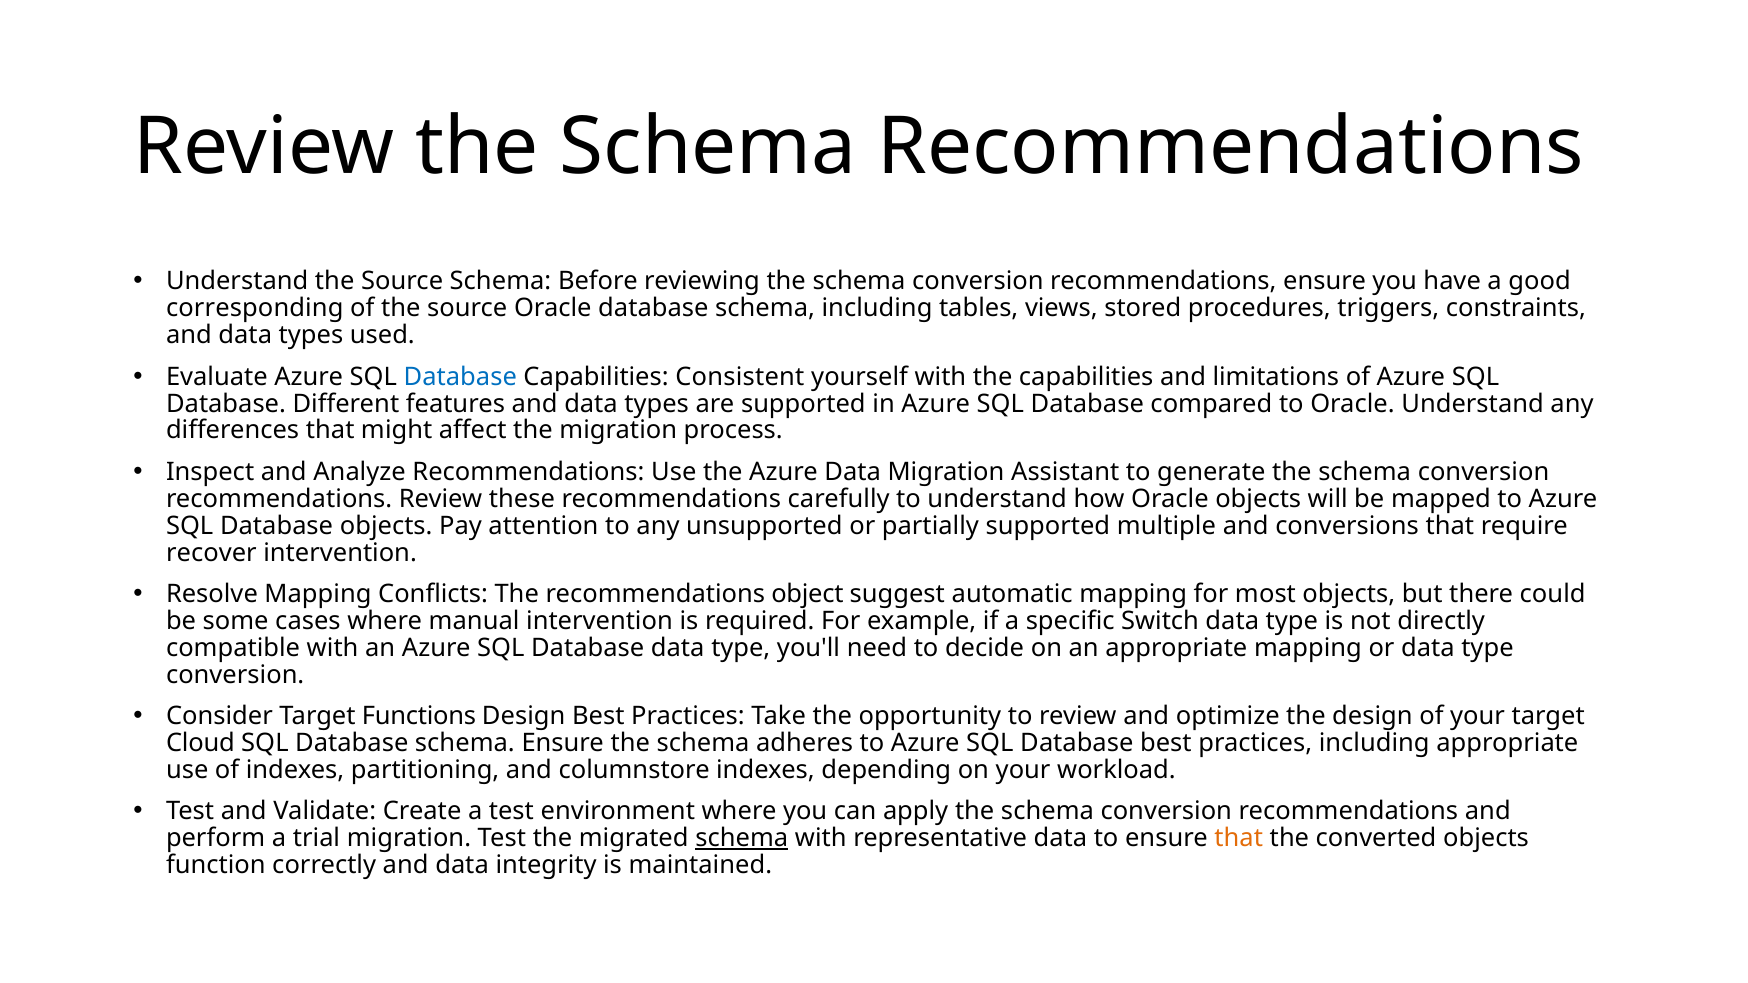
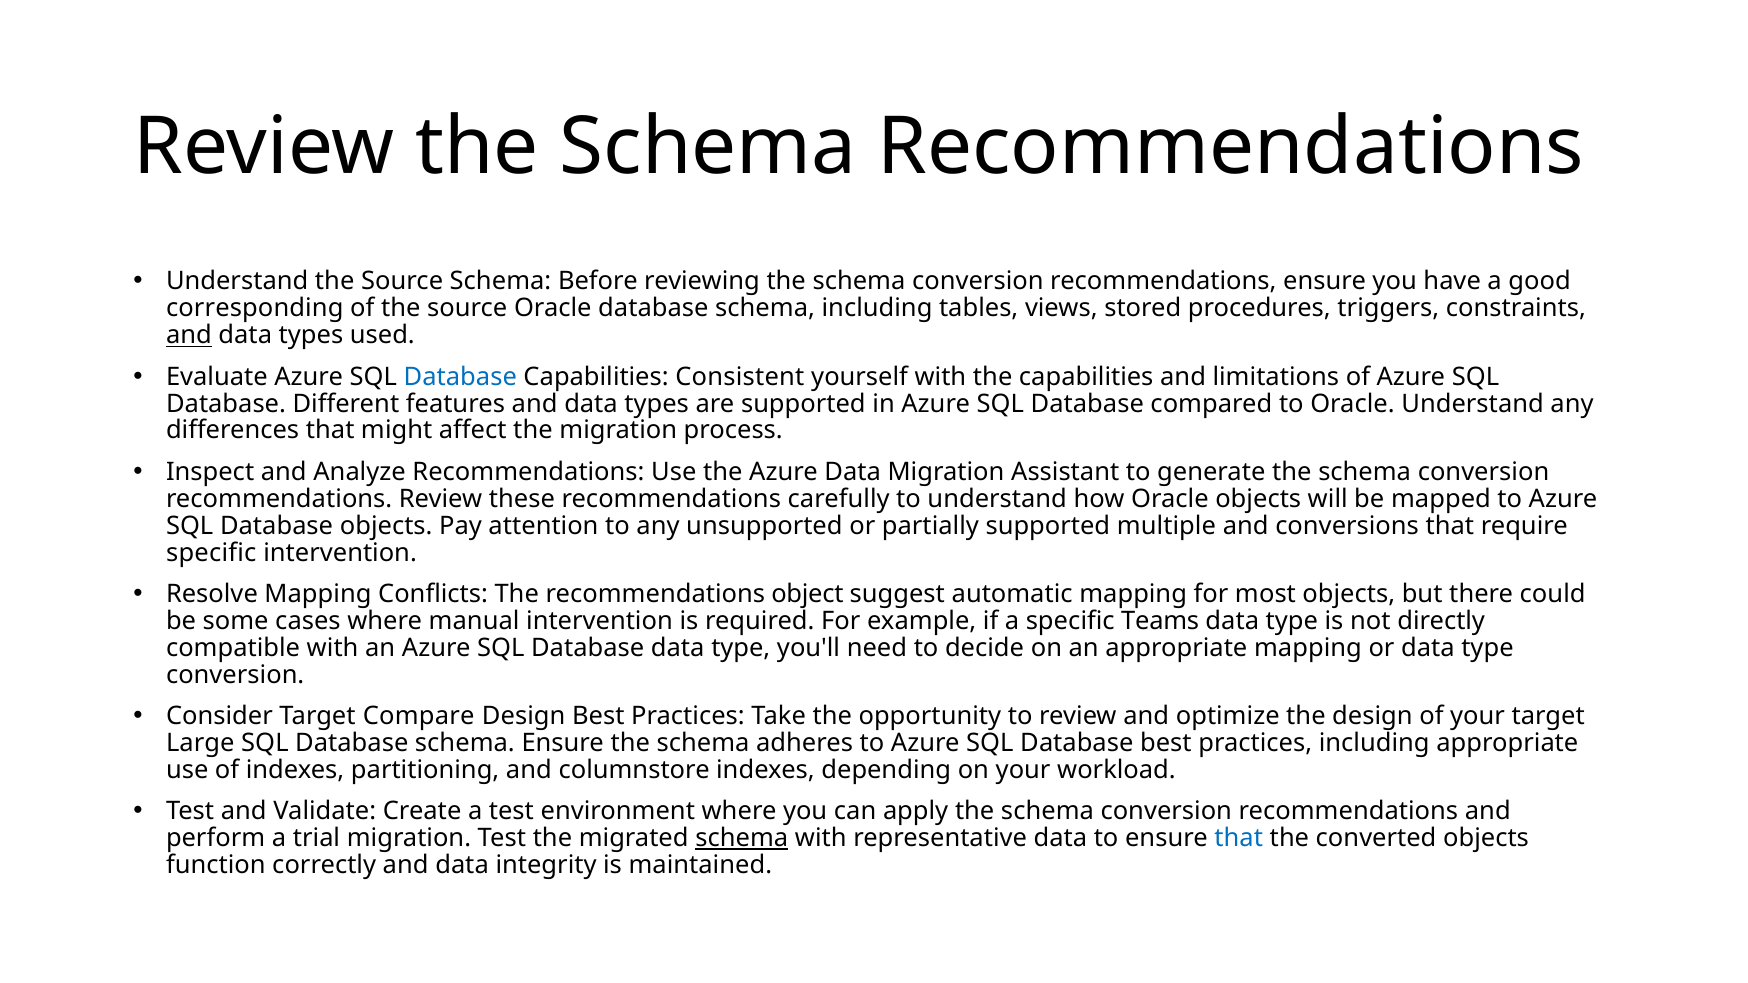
and at (189, 335) underline: none -> present
recover at (211, 553): recover -> specific
Switch: Switch -> Teams
Functions: Functions -> Compare
Cloud: Cloud -> Large
that at (1239, 838) colour: orange -> blue
